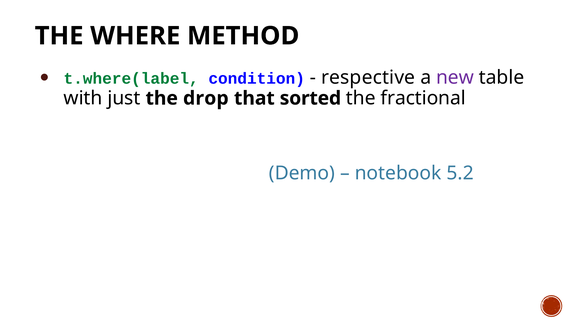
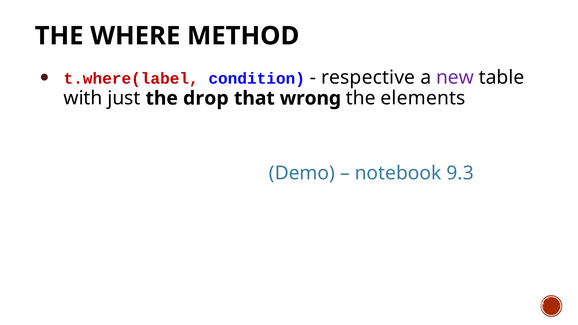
t.where(label colour: green -> red
sorted: sorted -> wrong
fractional: fractional -> elements
5.2: 5.2 -> 9.3
